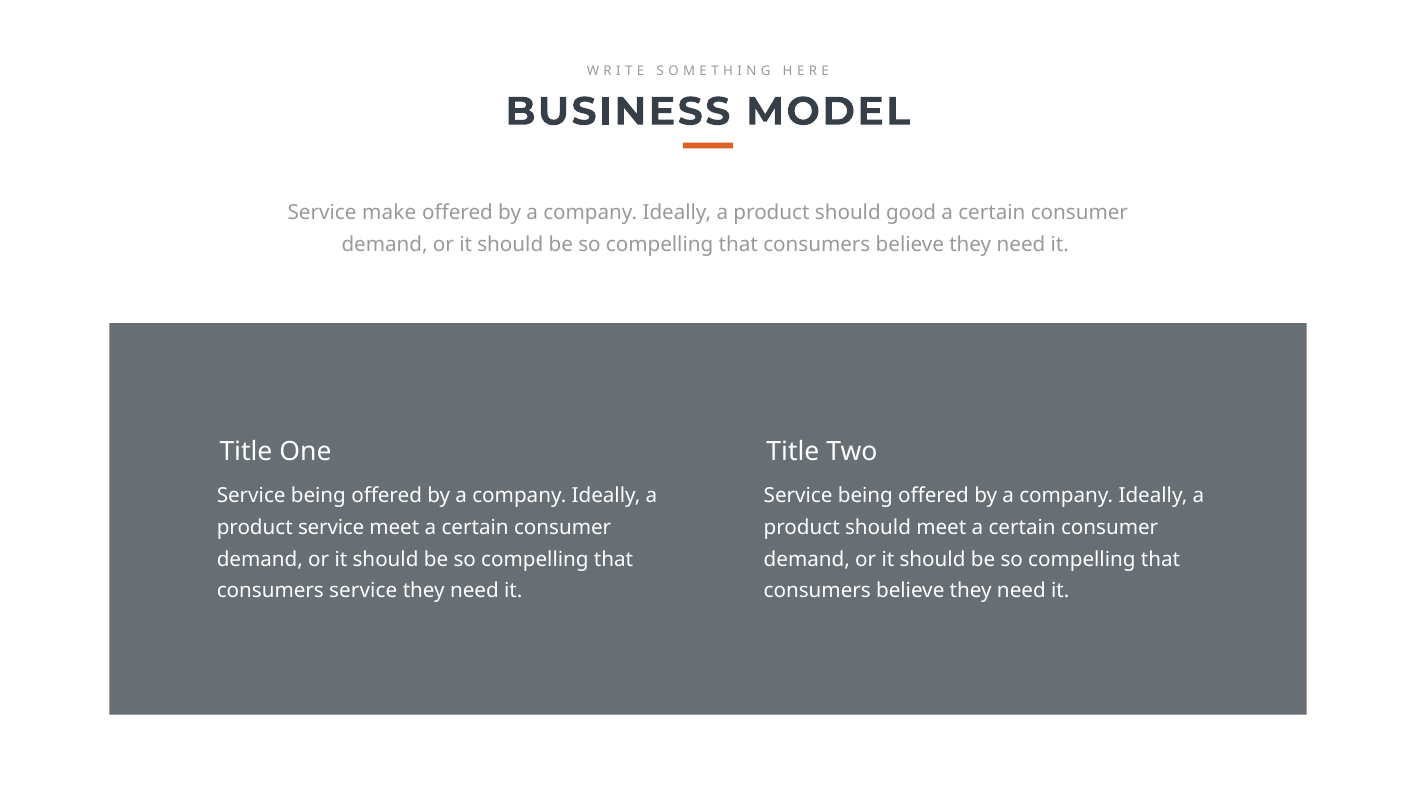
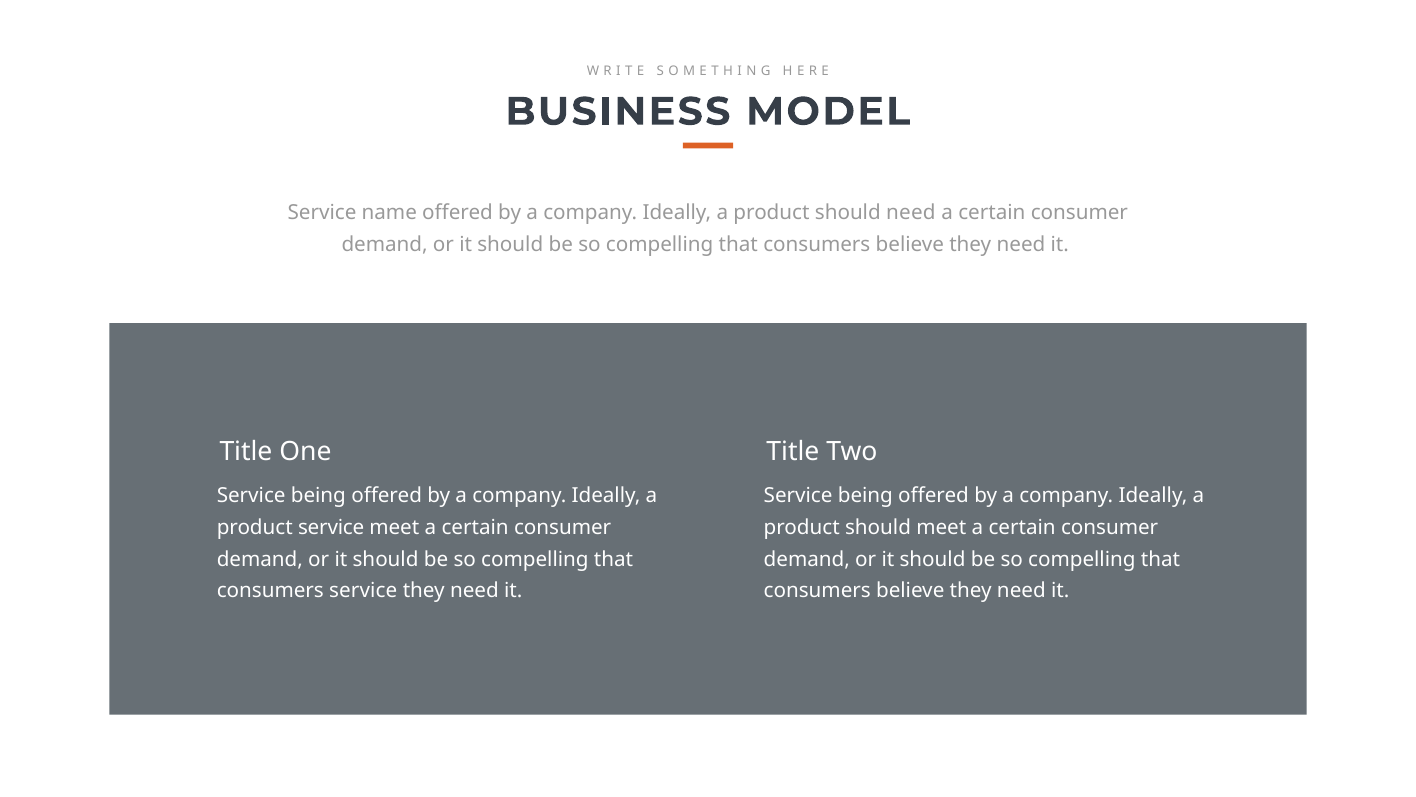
make: make -> name
should good: good -> need
